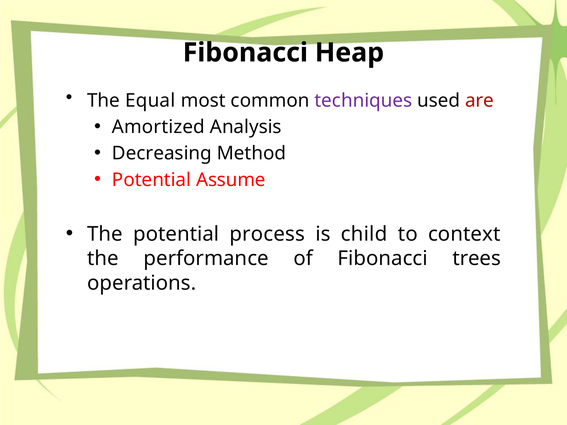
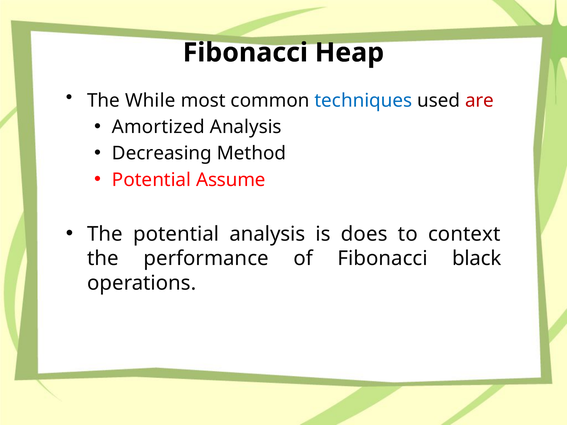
Equal: Equal -> While
techniques colour: purple -> blue
potential process: process -> analysis
child: child -> does
trees: trees -> black
